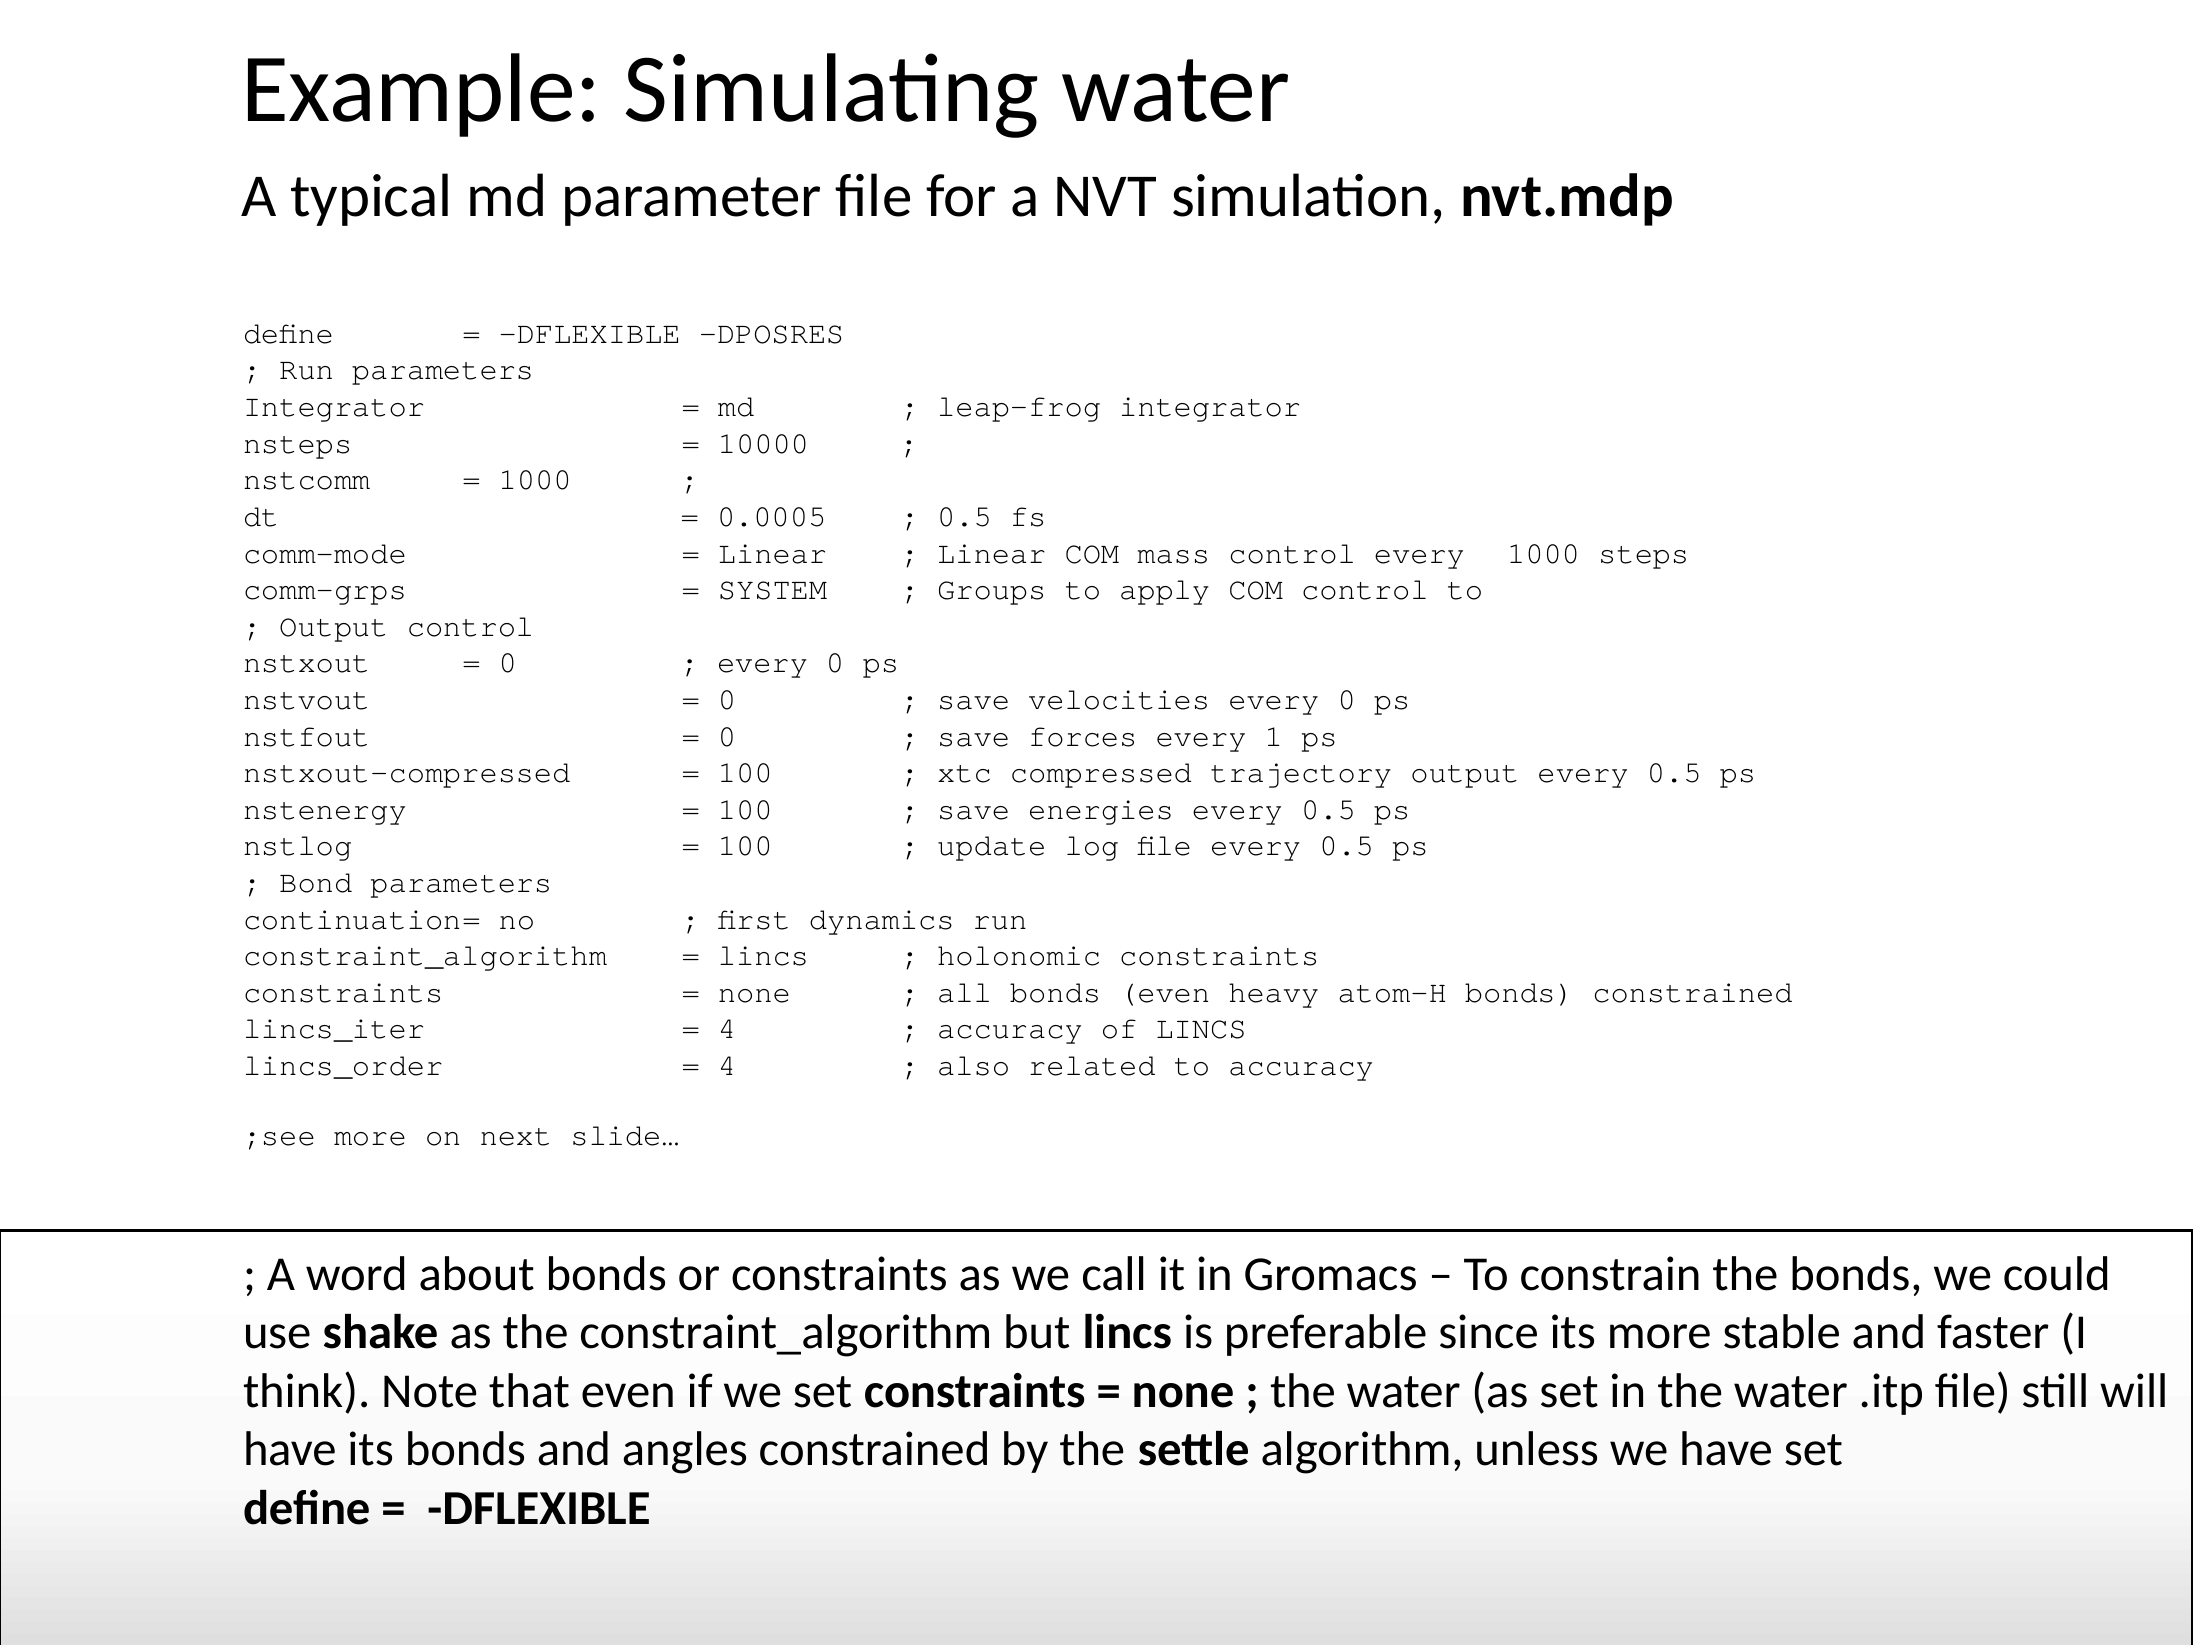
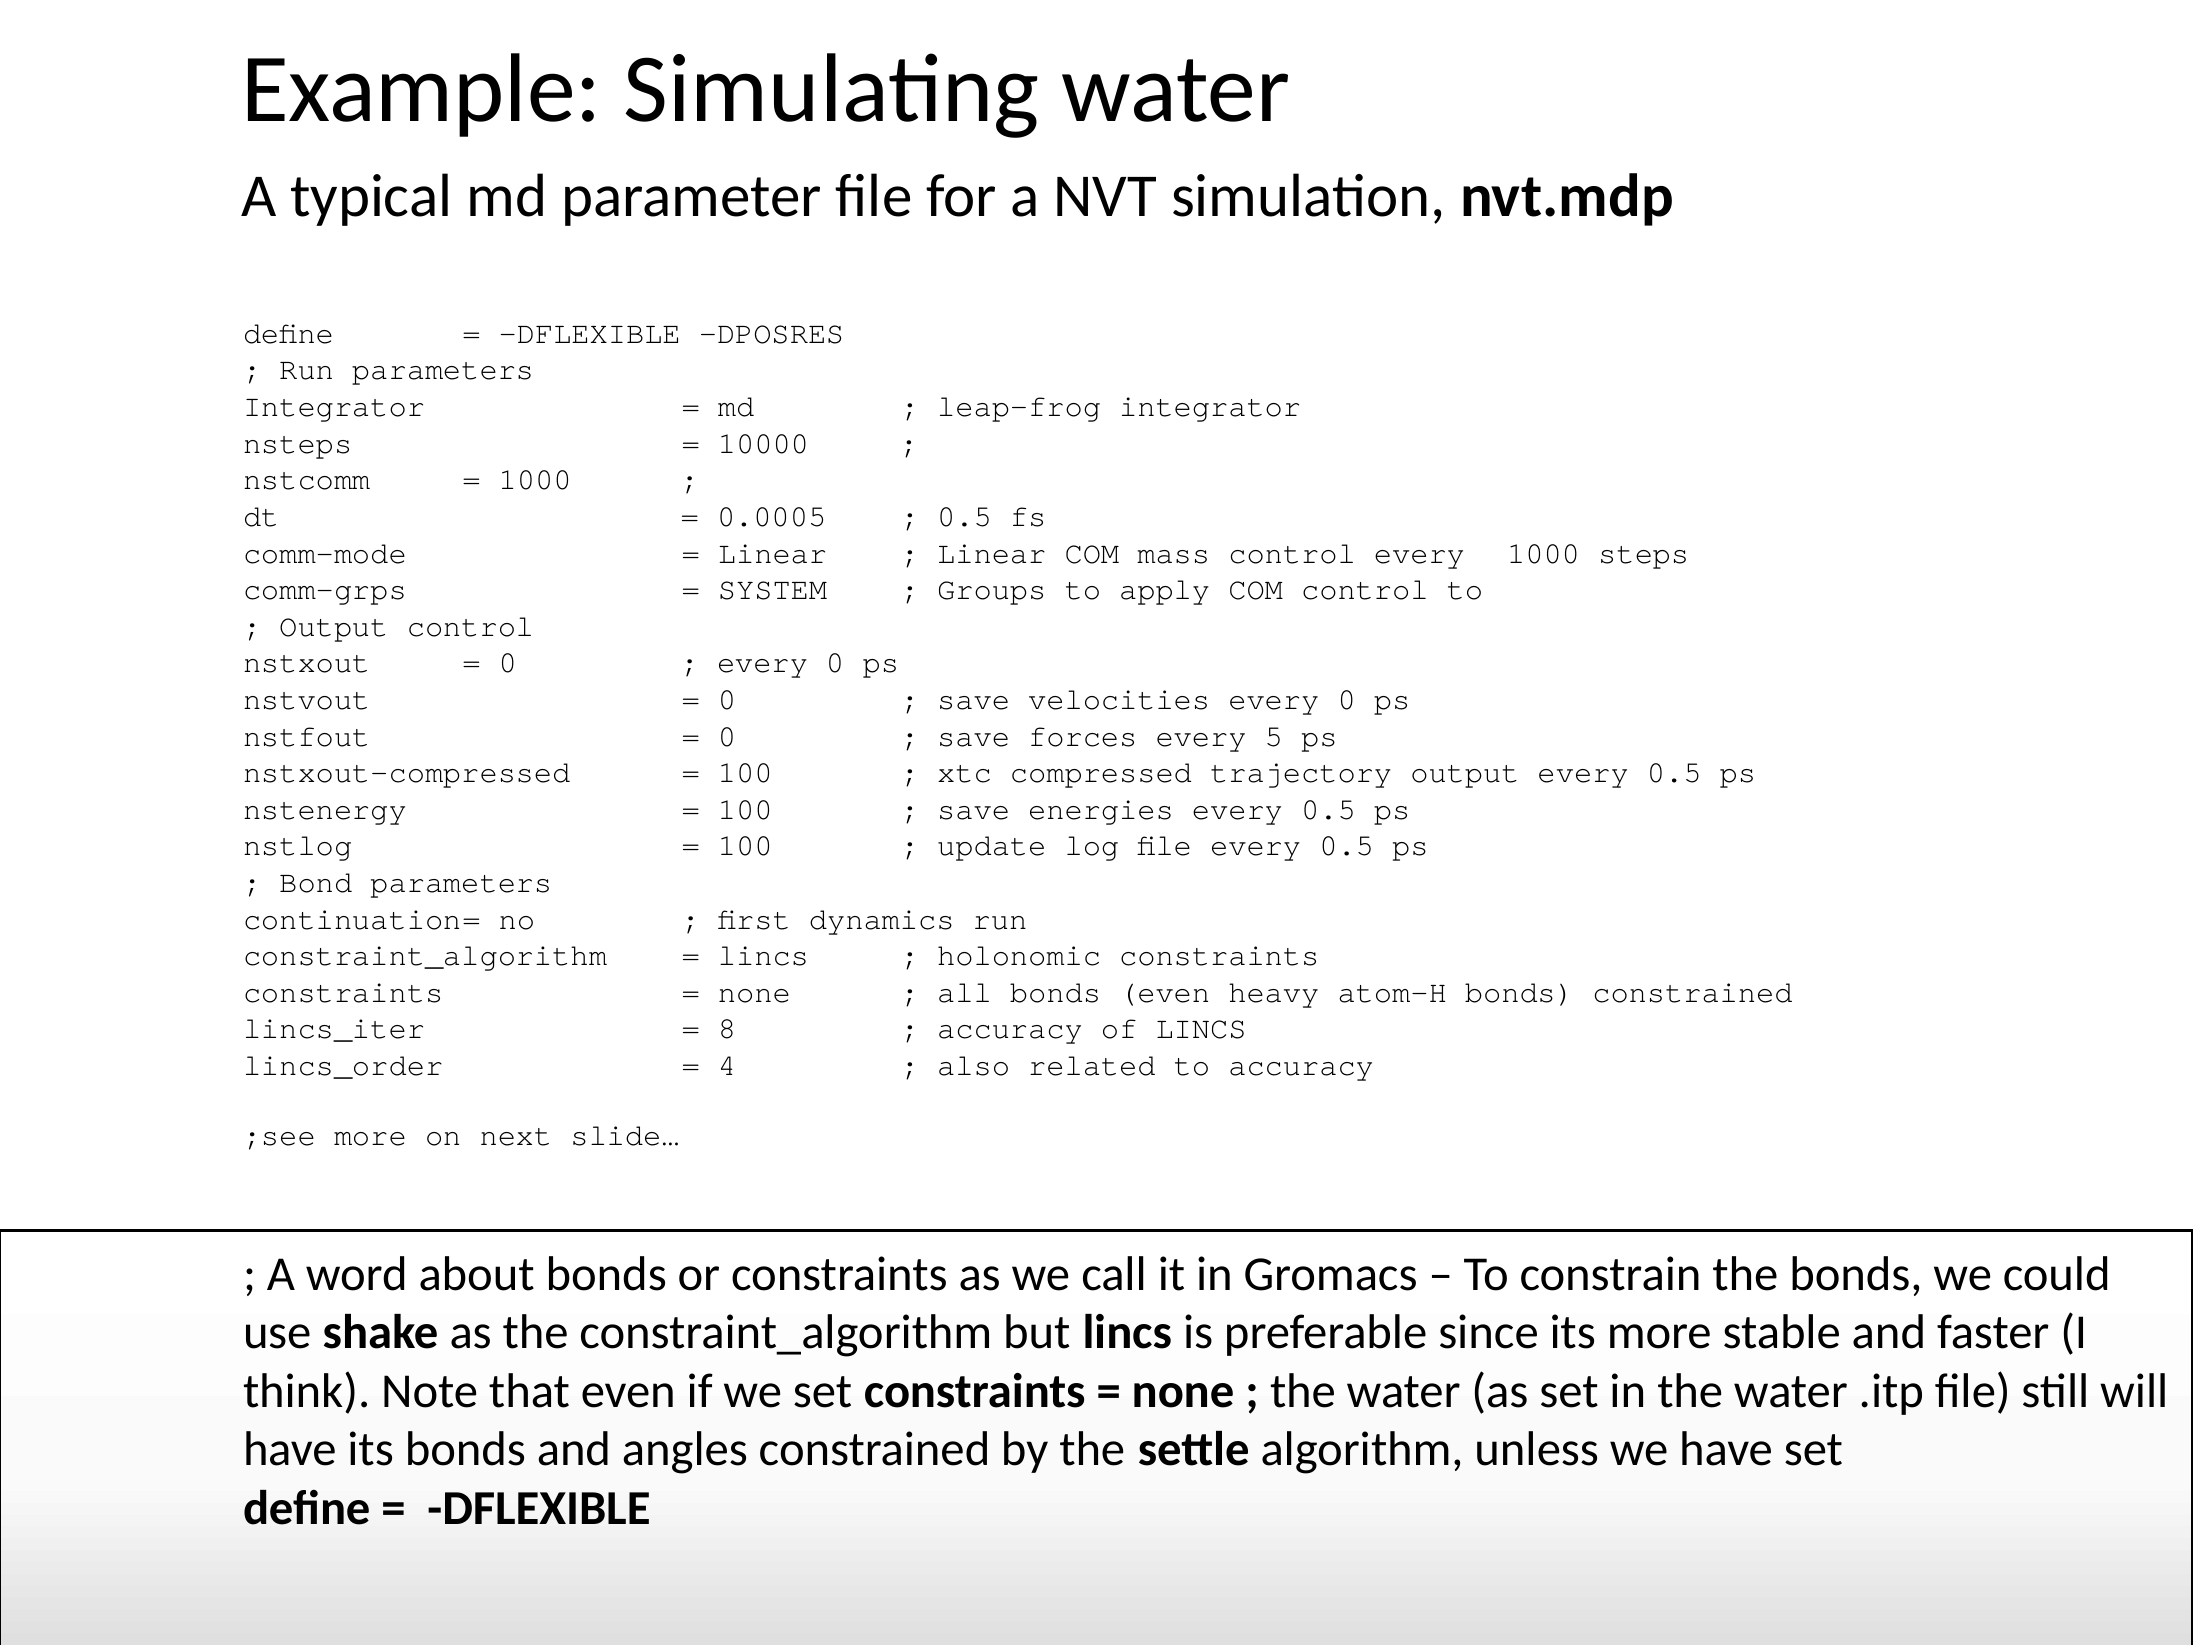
1: 1 -> 5
4 at (727, 1029): 4 -> 8
